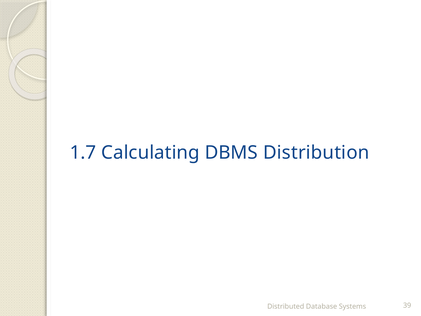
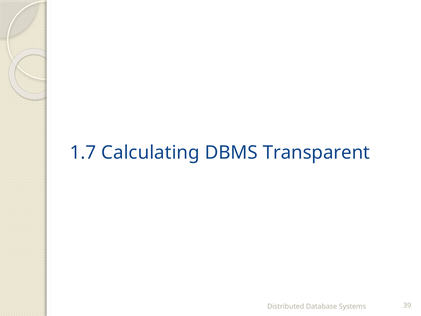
Distribution: Distribution -> Transparent
